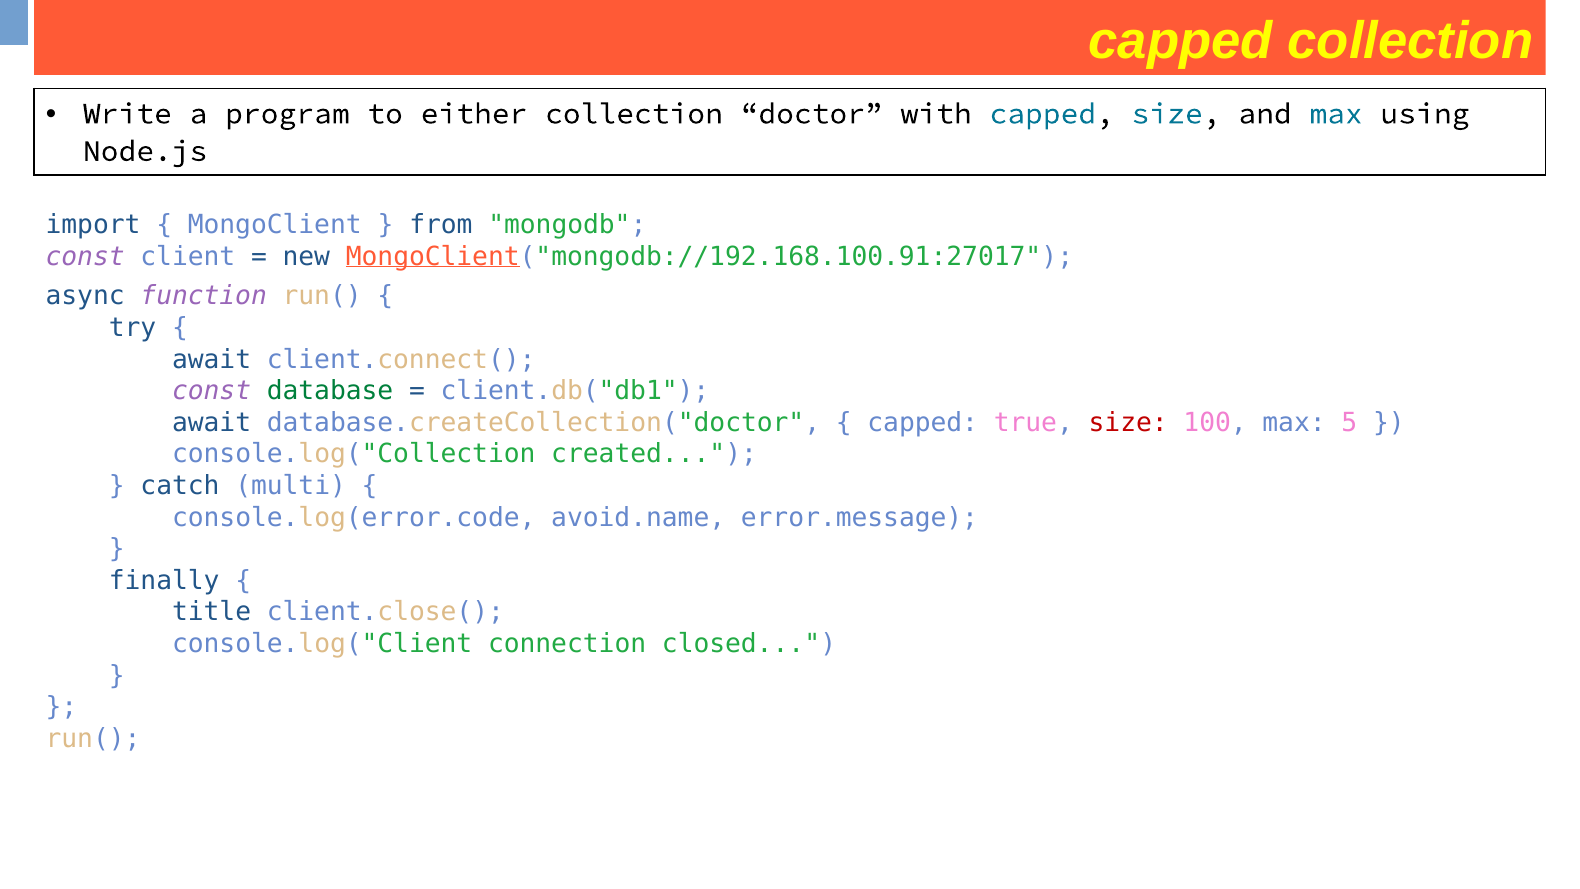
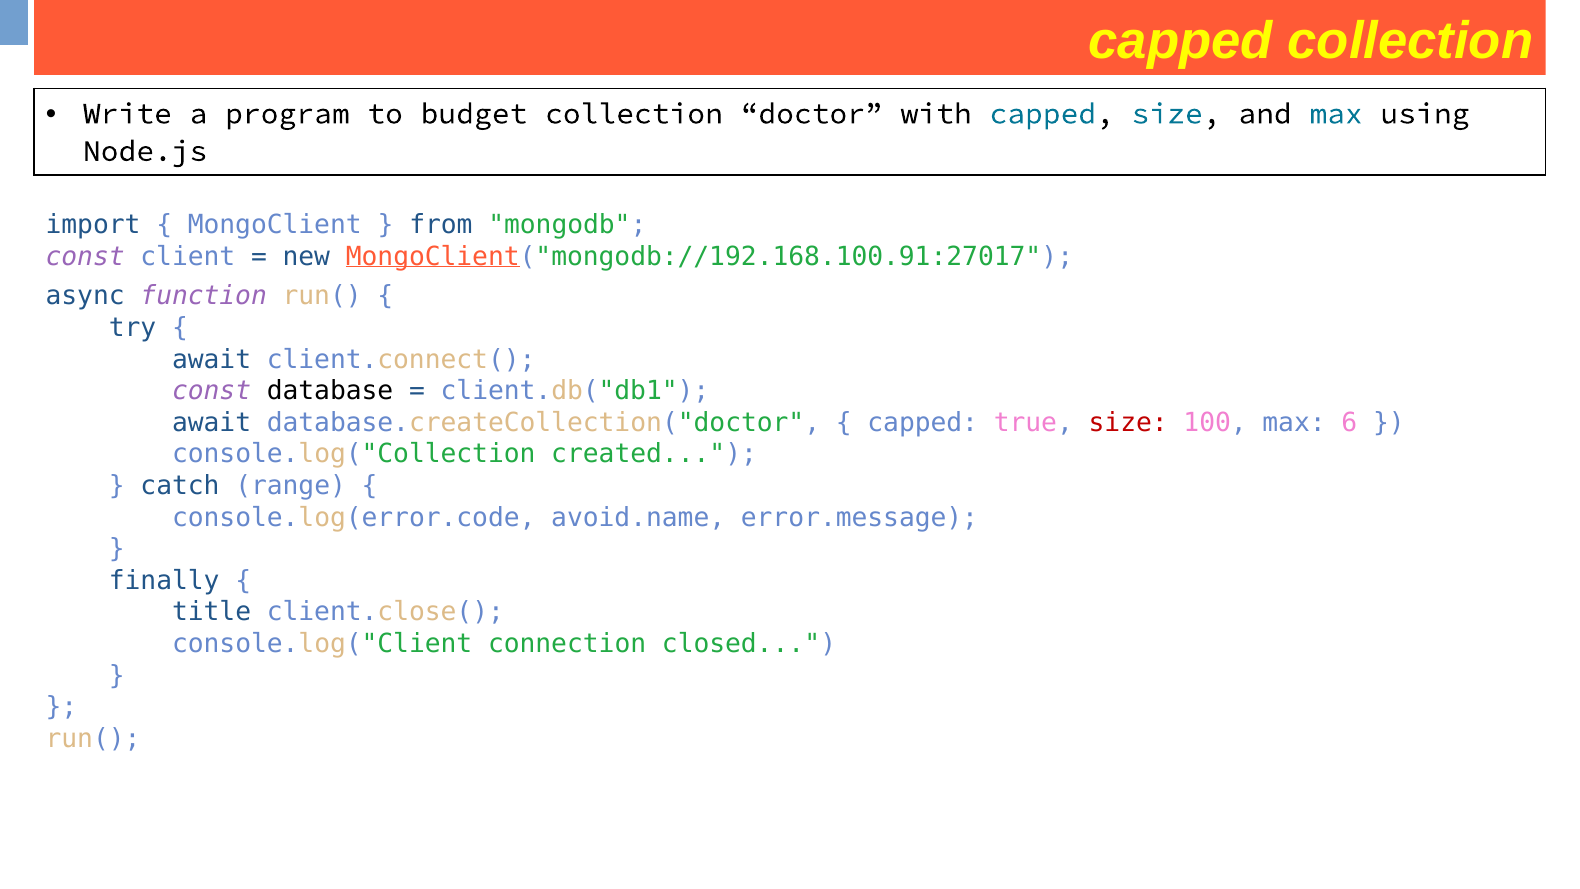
either: either -> budget
database colour: green -> black
5: 5 -> 6
multi: multi -> range
